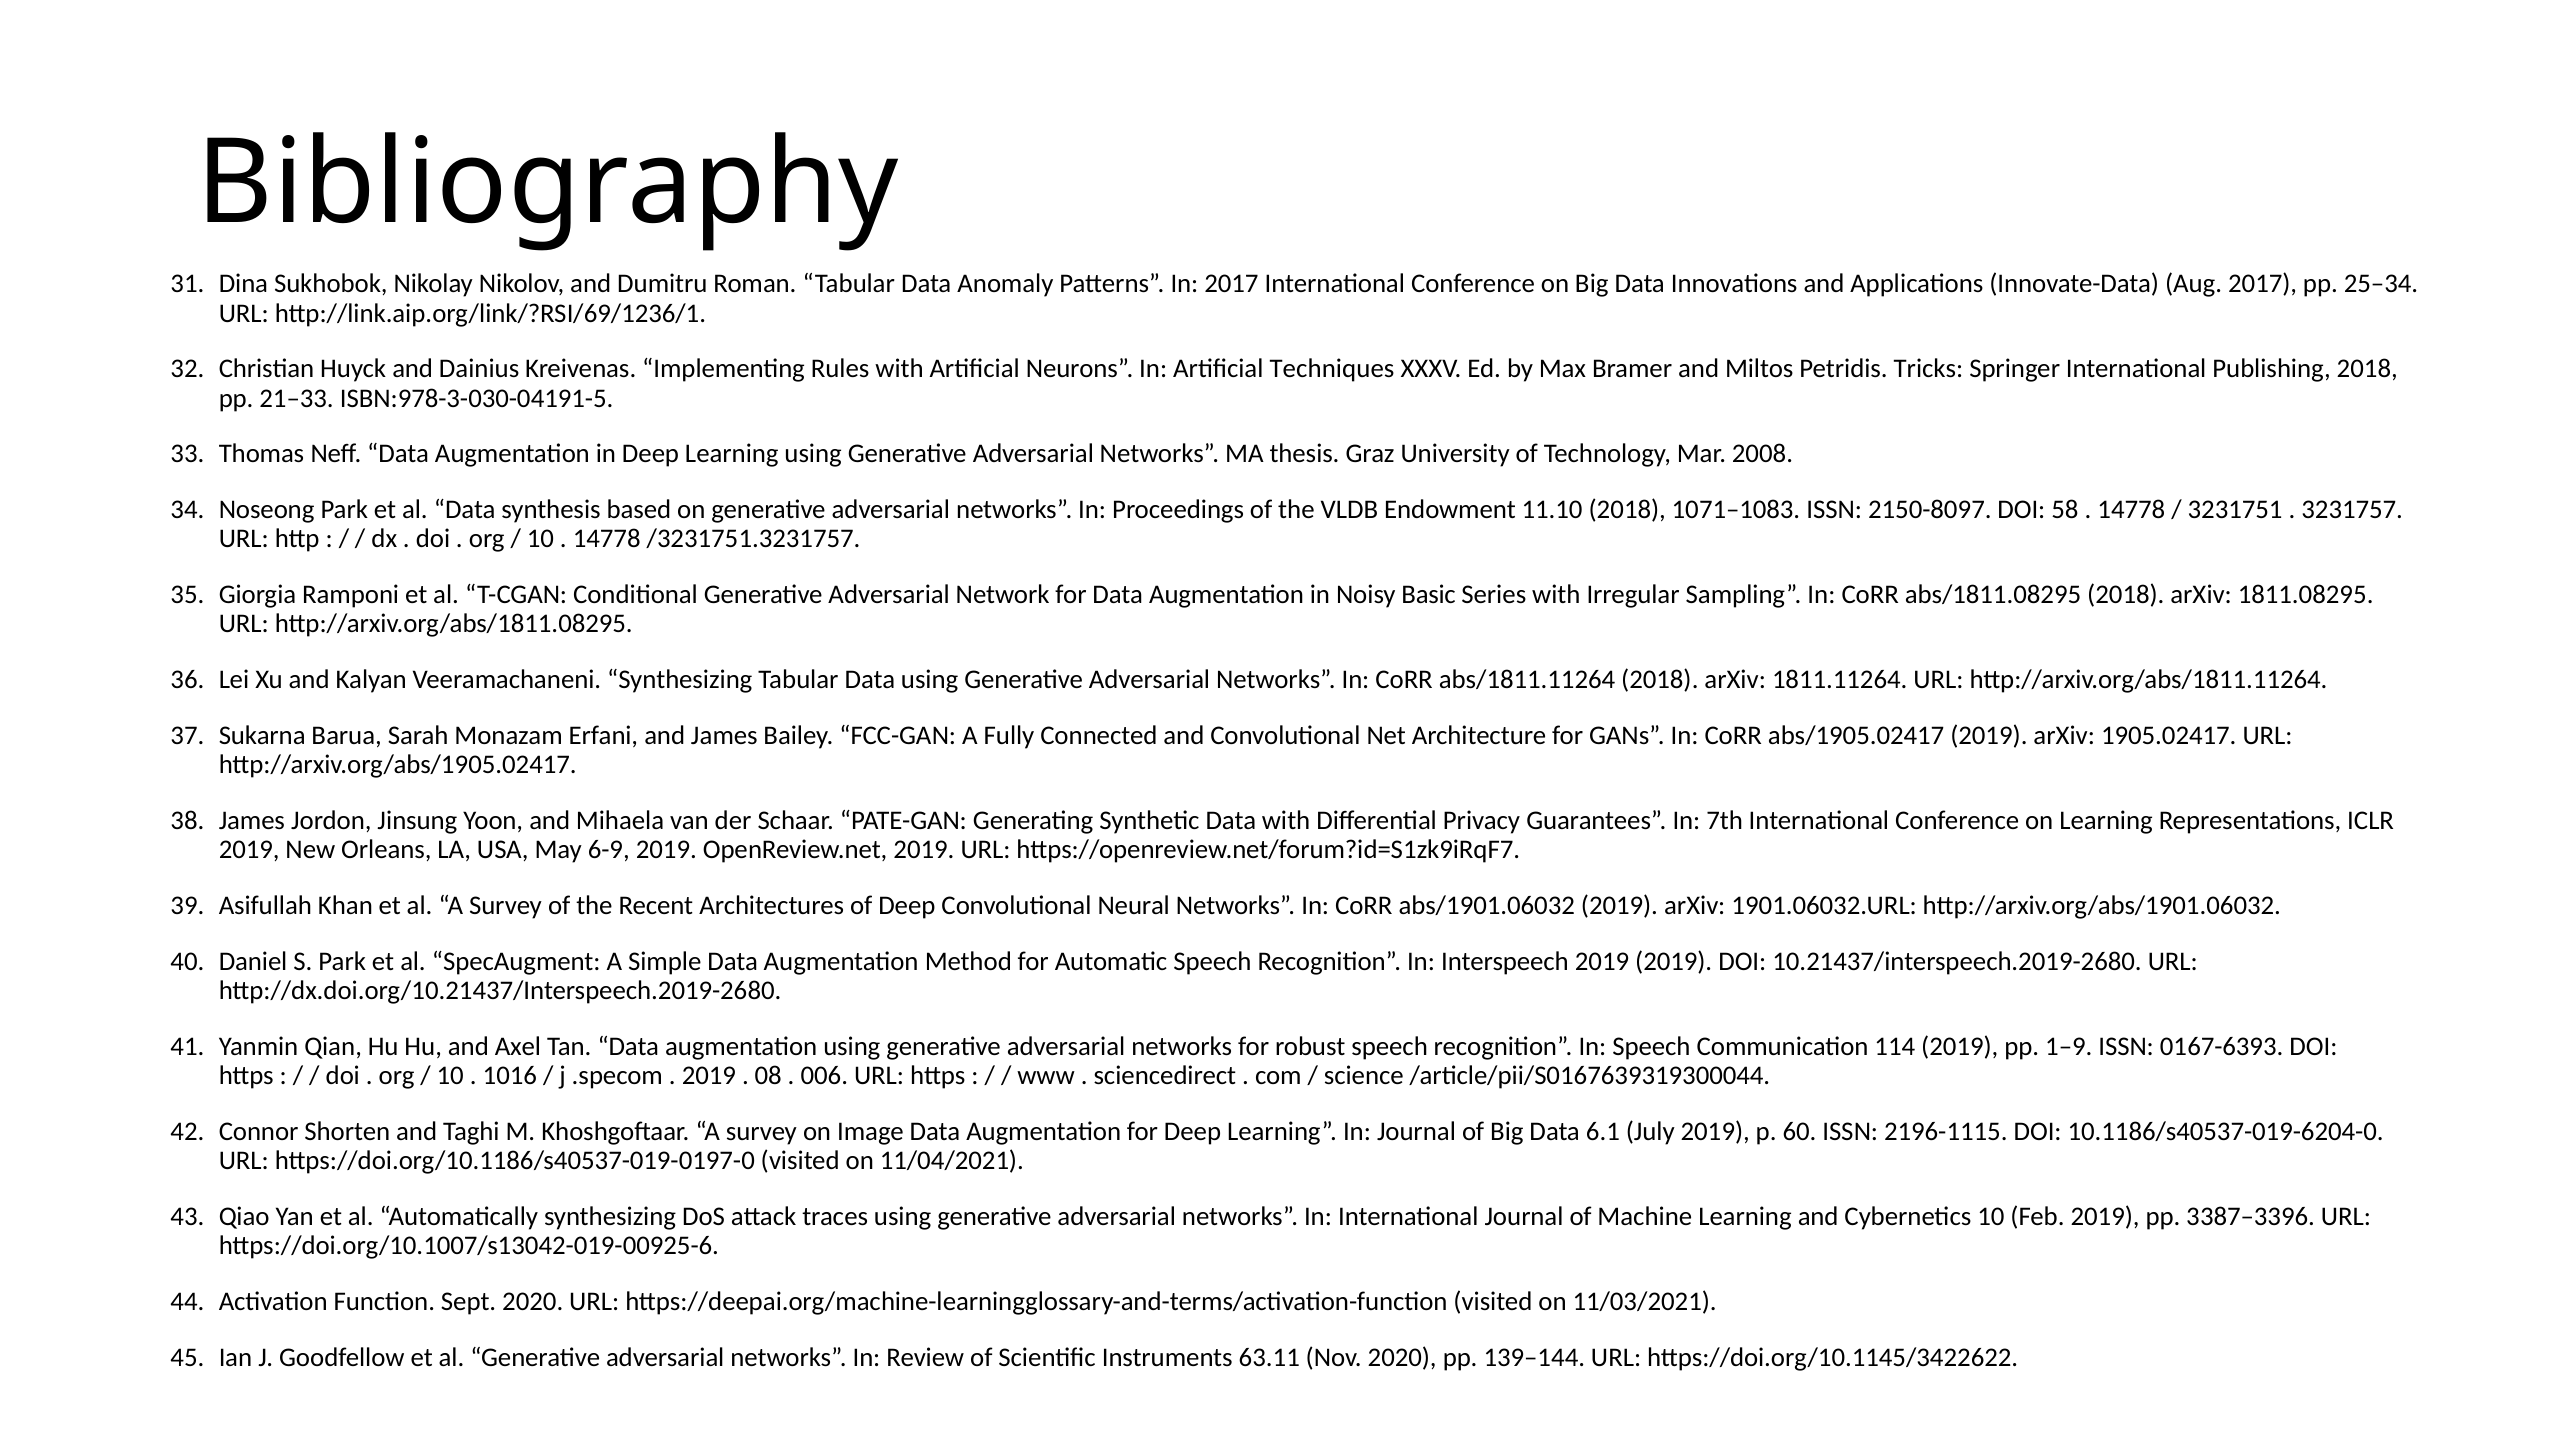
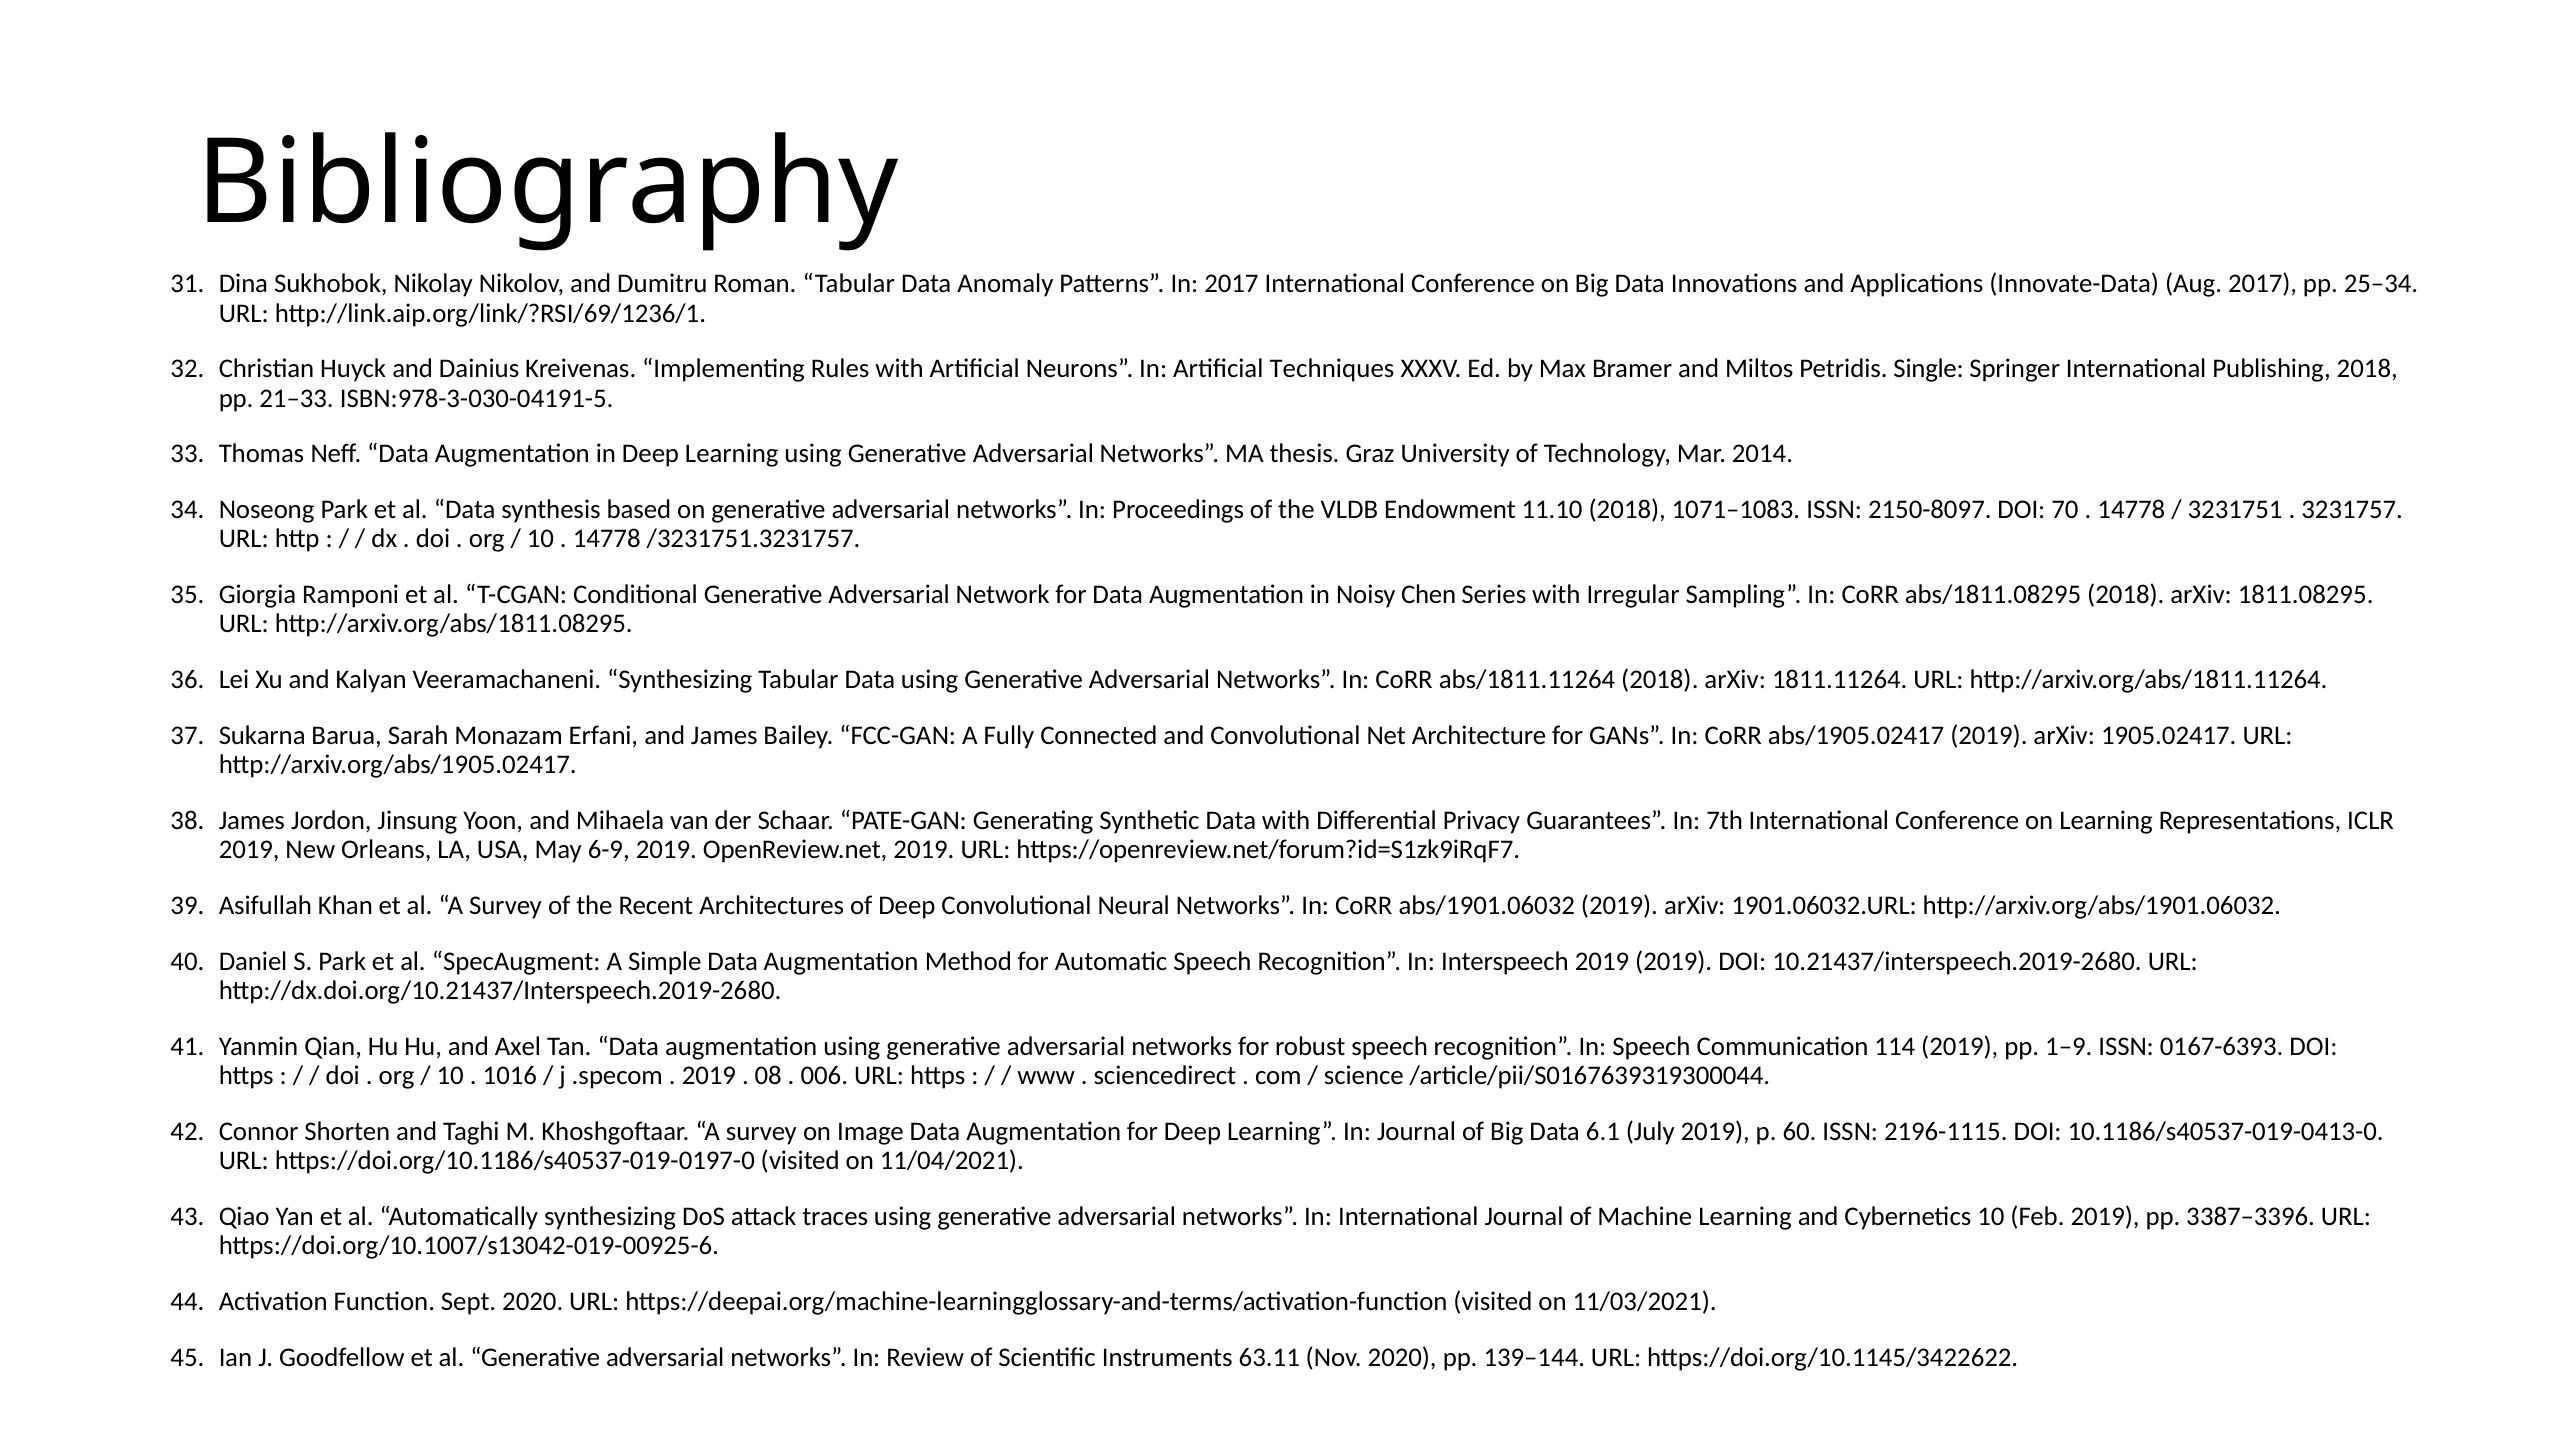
Tricks: Tricks -> Single
2008: 2008 -> 2014
58: 58 -> 70
Basic: Basic -> Chen
10.1186/s40537-019-6204-0: 10.1186/s40537-019-6204-0 -> 10.1186/s40537-019-0413-0
